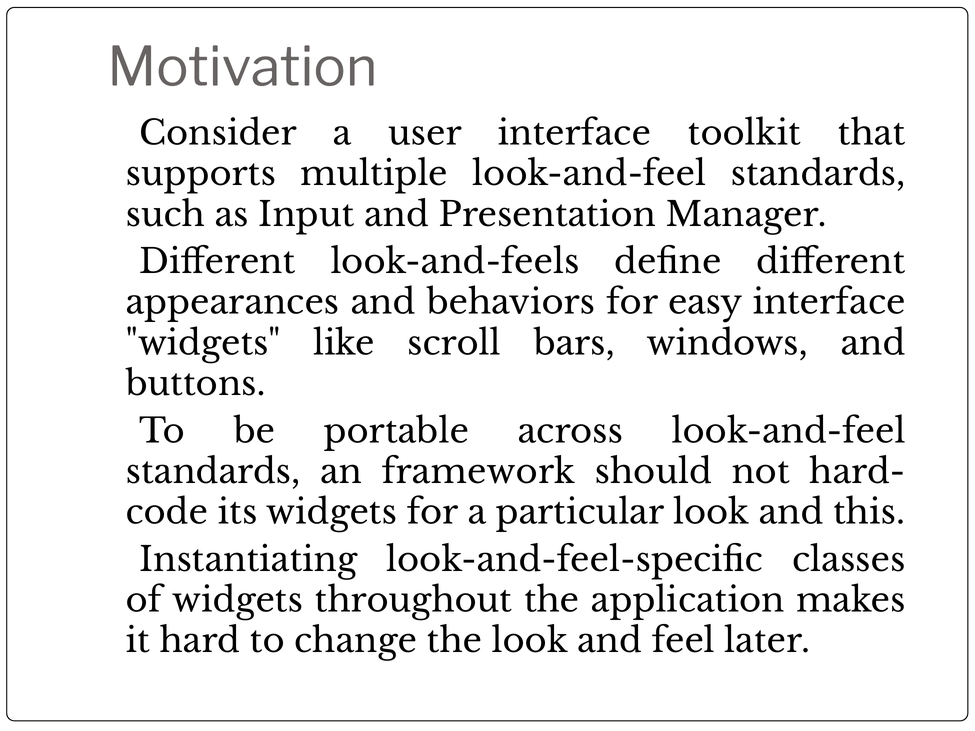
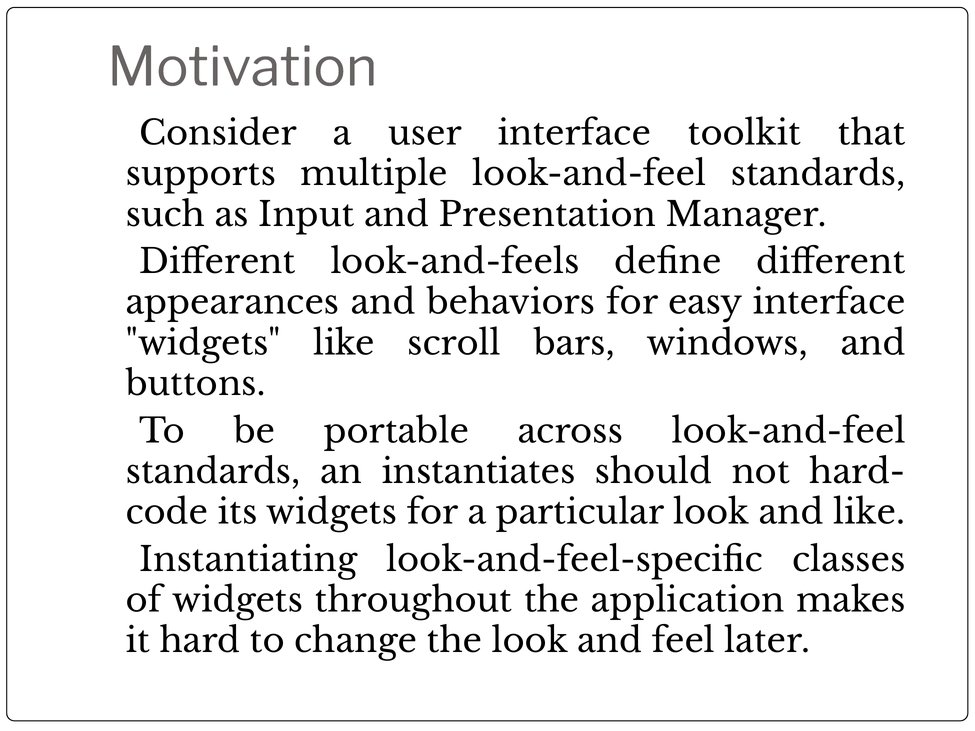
framework: framework -> instantiates
and this: this -> like
